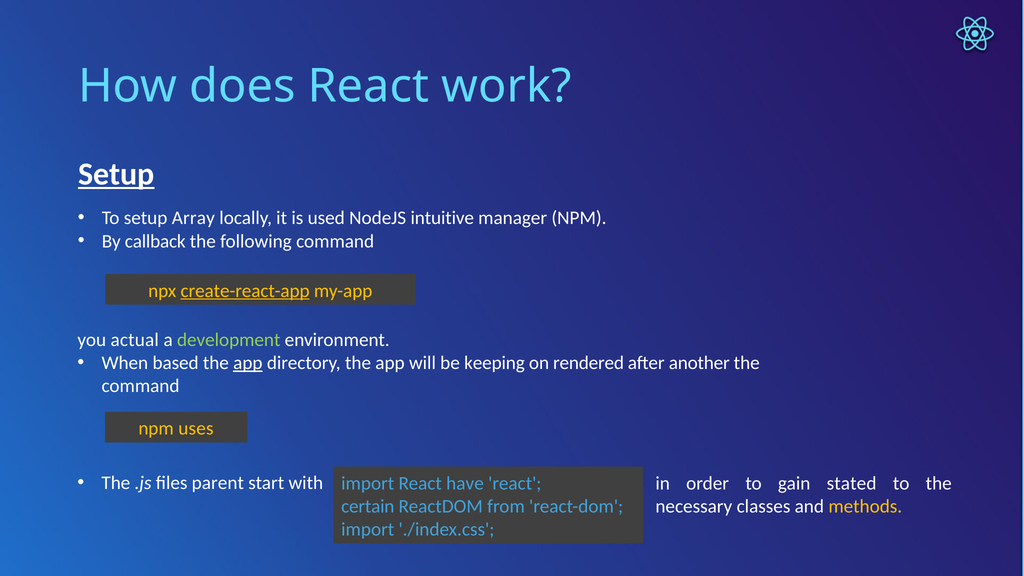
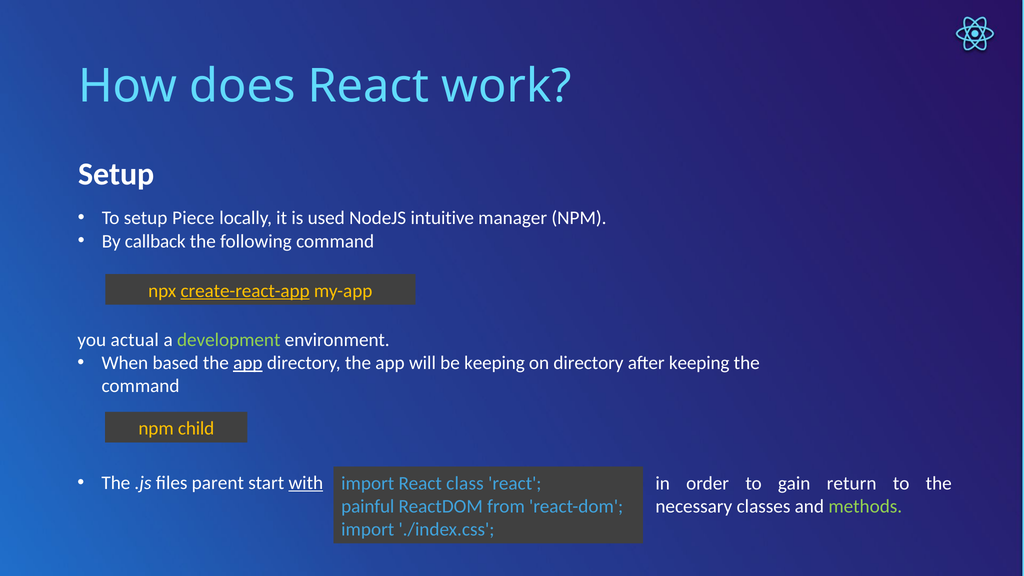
Setup at (116, 174) underline: present -> none
Array: Array -> Piece
on rendered: rendered -> directory
after another: another -> keeping
uses: uses -> child
with underline: none -> present
have: have -> class
stated: stated -> return
certain: certain -> painful
methods colour: yellow -> light green
